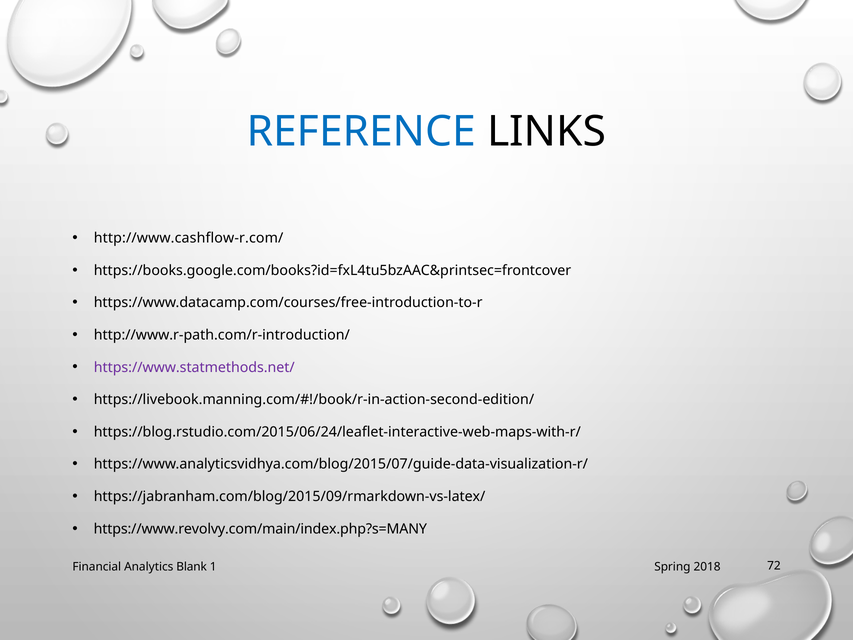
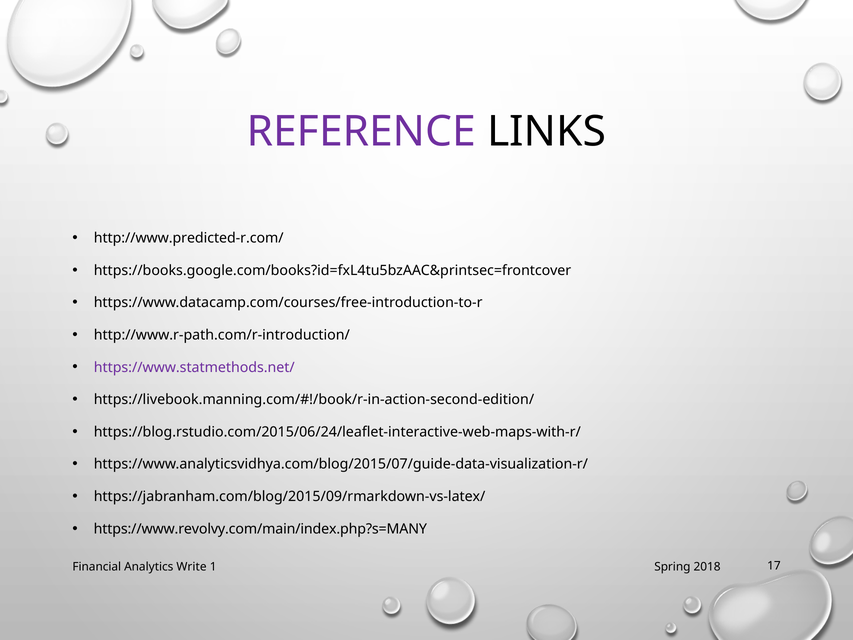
REFERENCE colour: blue -> purple
http://www.cashflow-r.com/: http://www.cashflow-r.com/ -> http://www.predicted-r.com/
Blank: Blank -> Write
72: 72 -> 17
